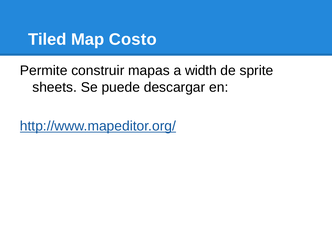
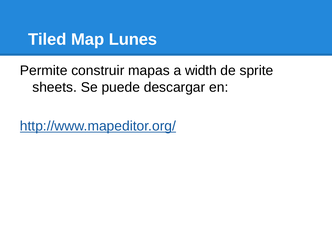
Costo: Costo -> Lunes
